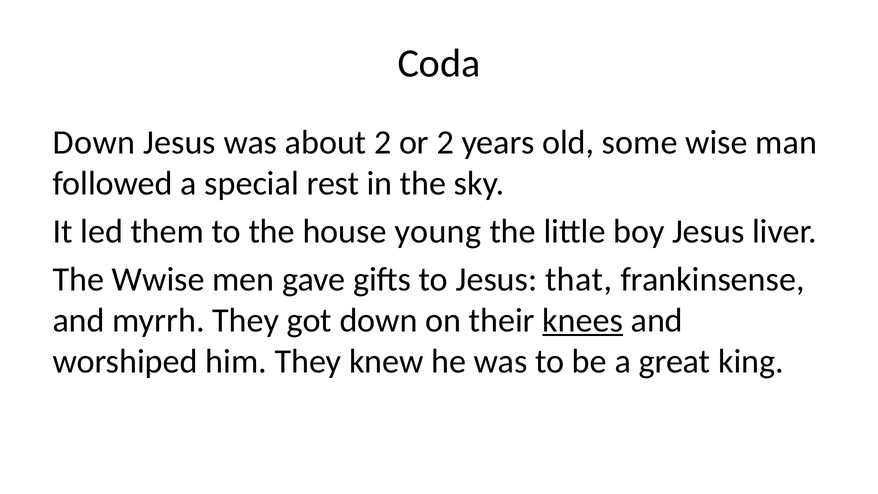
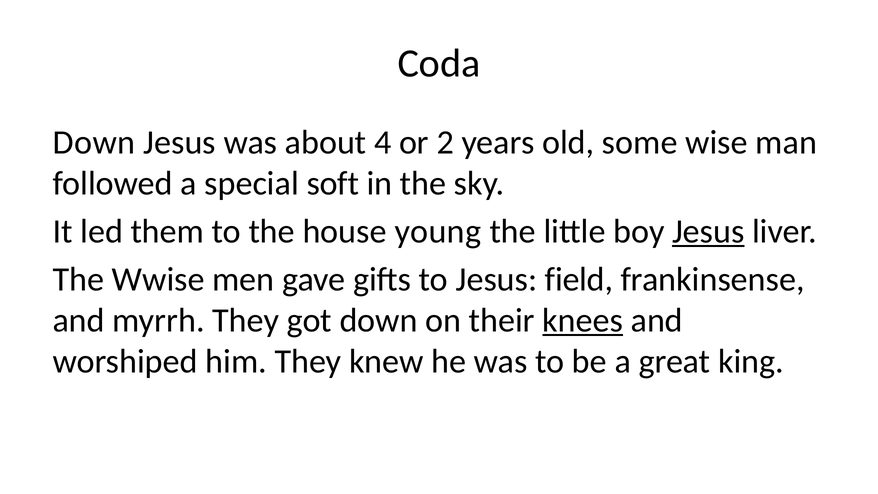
about 2: 2 -> 4
rest: rest -> soft
Jesus at (708, 231) underline: none -> present
that: that -> field
